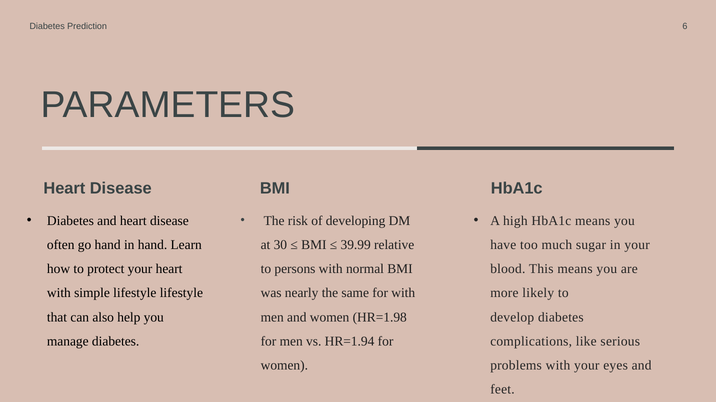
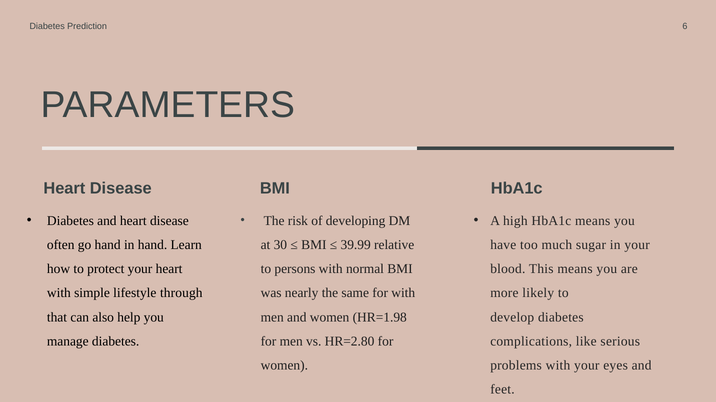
lifestyle lifestyle: lifestyle -> through
HR=1.94: HR=1.94 -> HR=2.80
